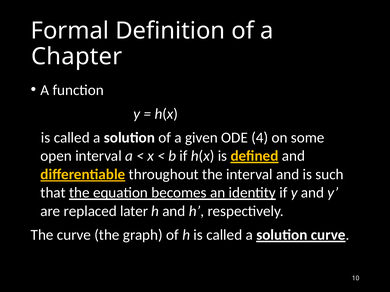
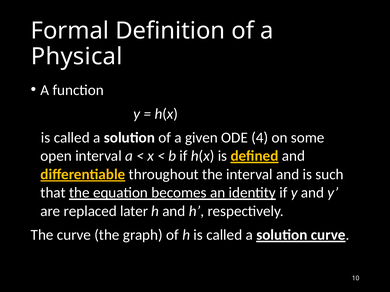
Chapter: Chapter -> Physical
